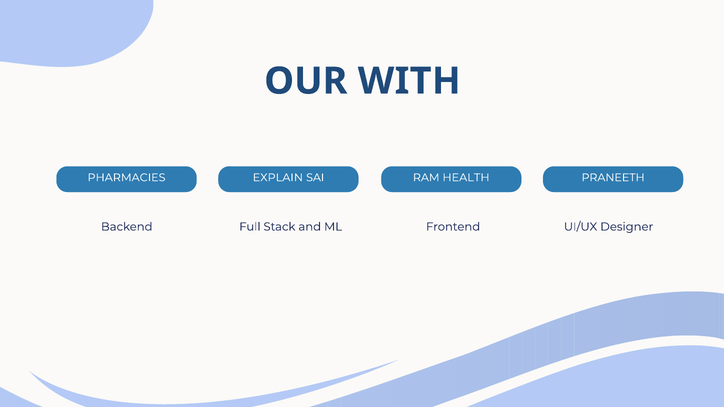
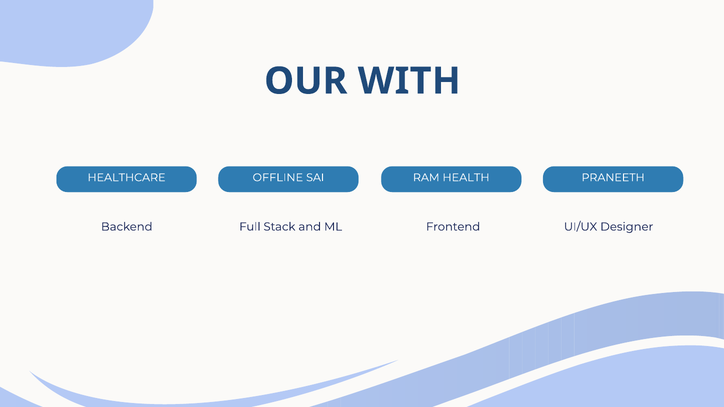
PHARMACIES: PHARMACIES -> HEALTHCARE
EXPLAIN: EXPLAIN -> OFFLINE
